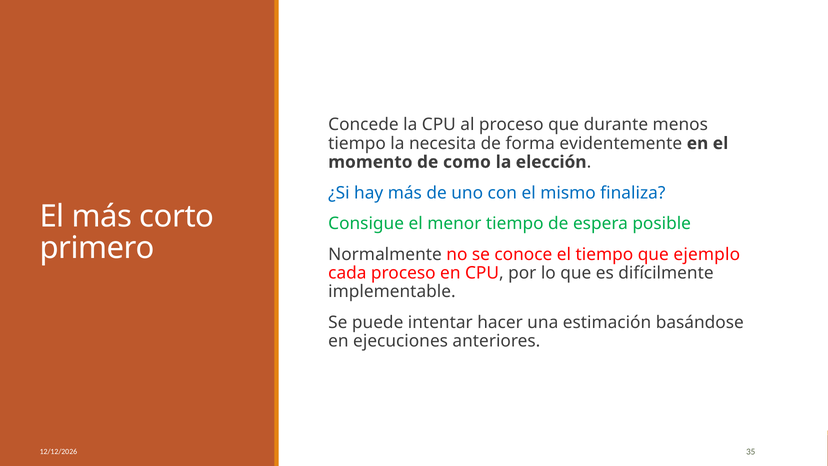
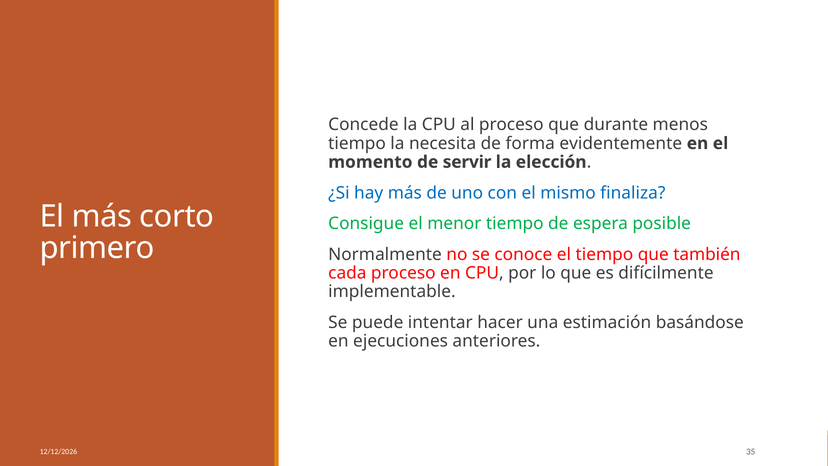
como: como -> servir
ejemplo: ejemplo -> también
